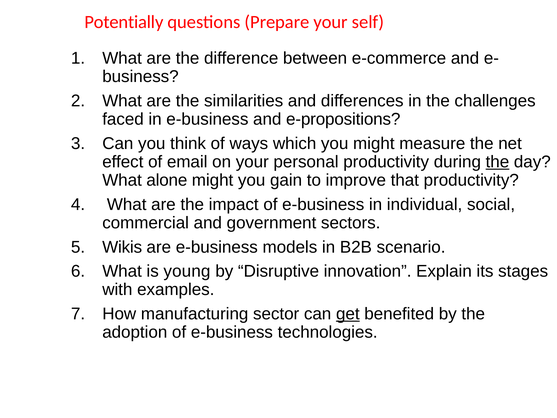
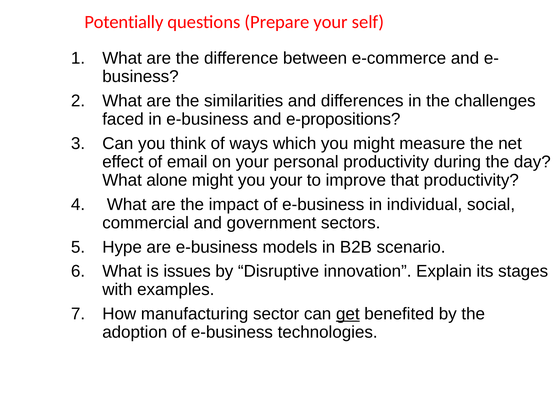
the at (497, 162) underline: present -> none
you gain: gain -> your
Wikis: Wikis -> Hype
young: young -> issues
